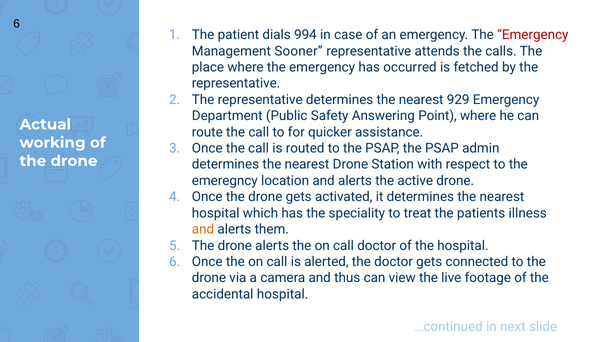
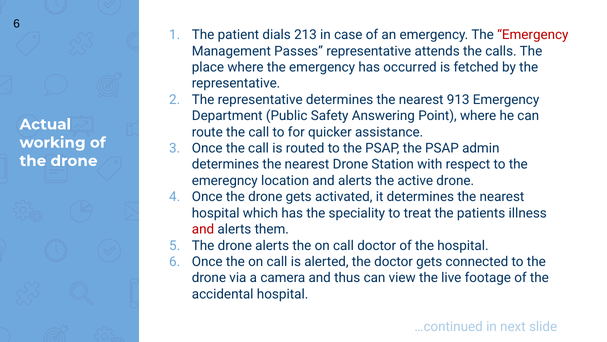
994: 994 -> 213
Sooner: Sooner -> Passes
929: 929 -> 913
and at (203, 229) colour: orange -> red
